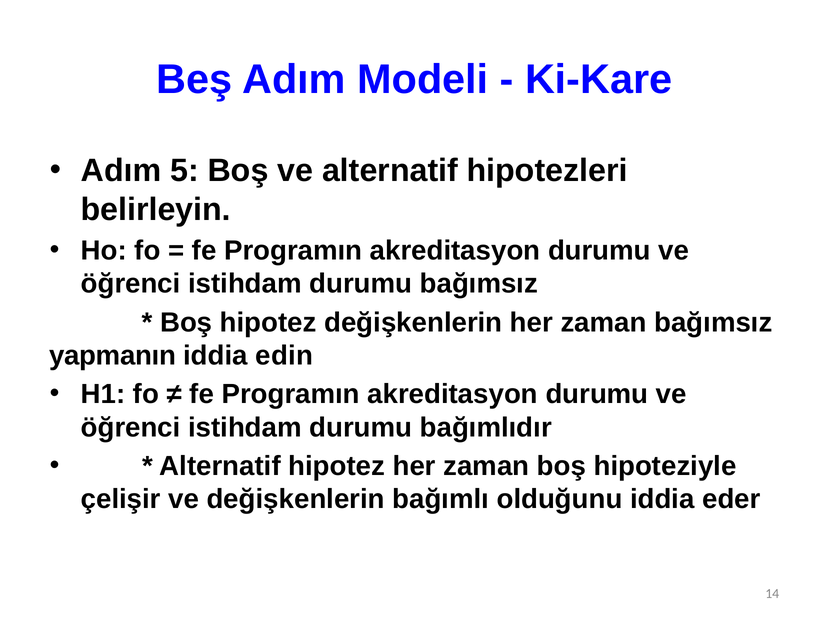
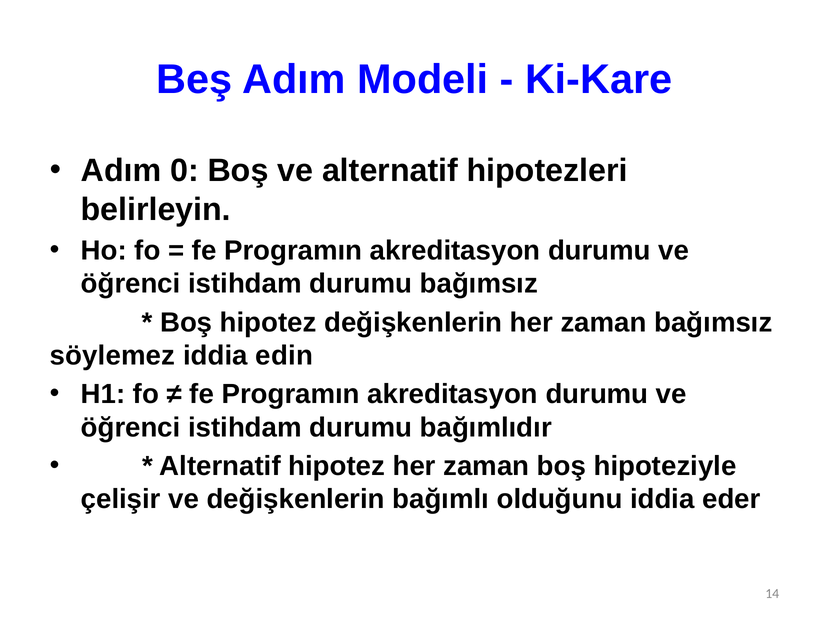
5: 5 -> 0
yapmanın: yapmanın -> söylemez
